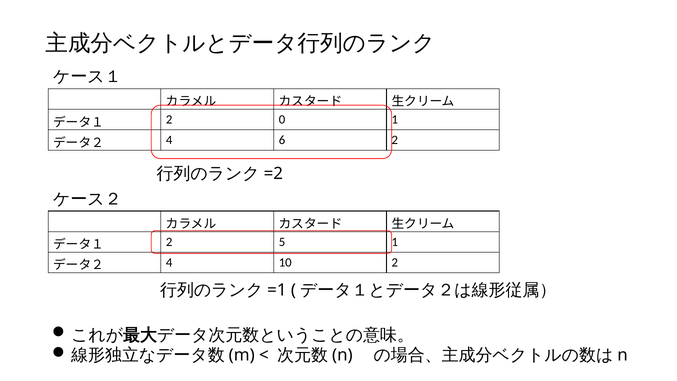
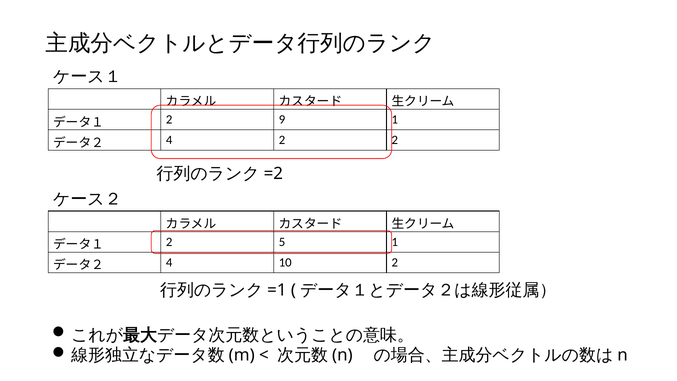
0: 0 -> 9
4 6: 6 -> 2
